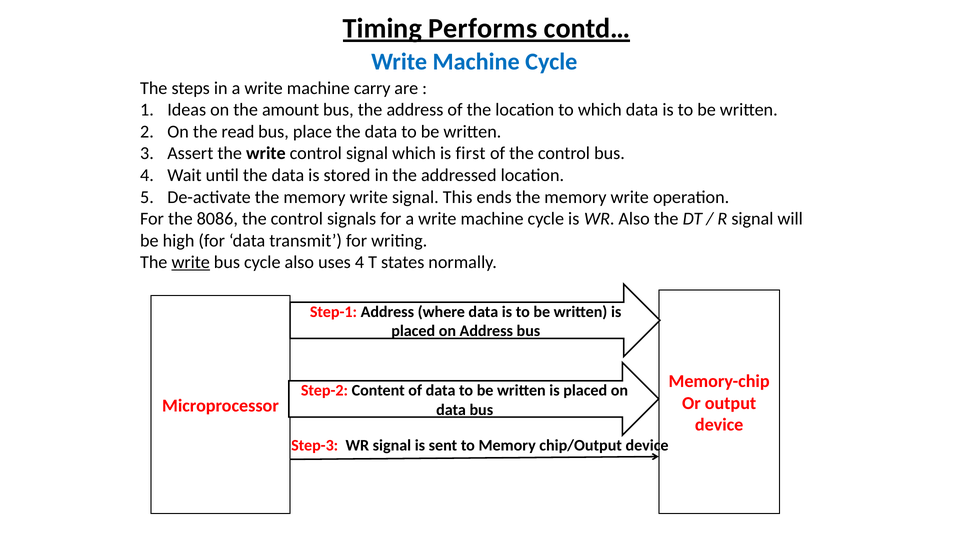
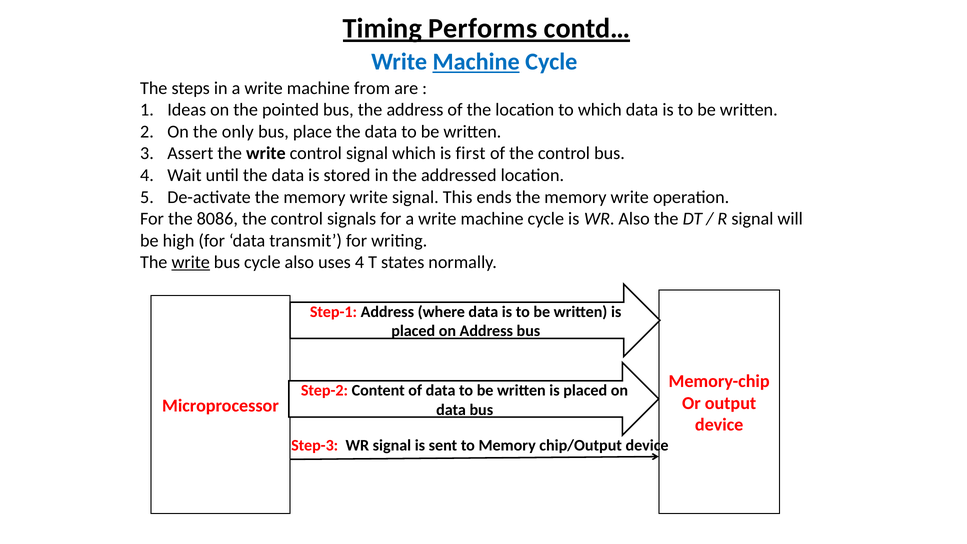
Machine at (476, 62) underline: none -> present
carry: carry -> from
amount: amount -> pointed
read: read -> only
